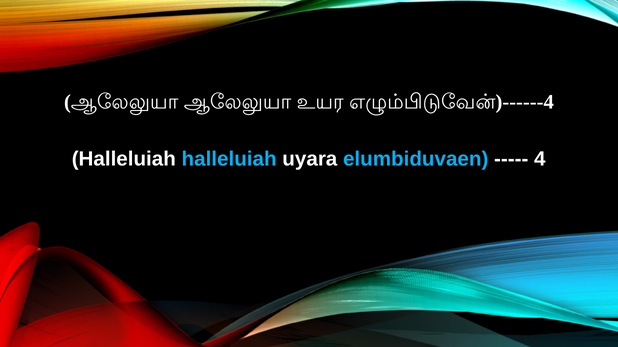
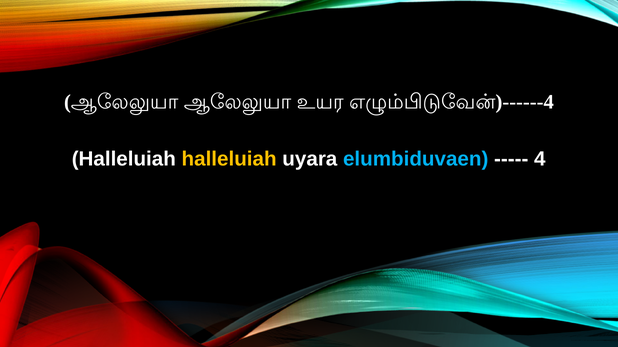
halleluiah at (229, 159) colour: light blue -> yellow
